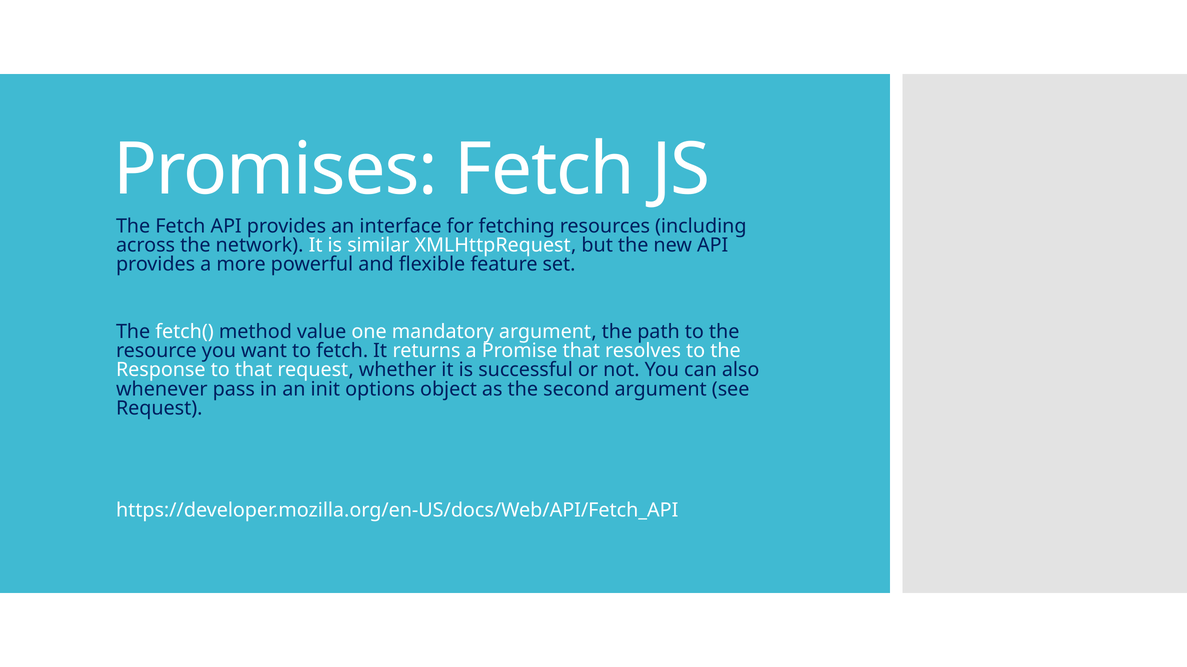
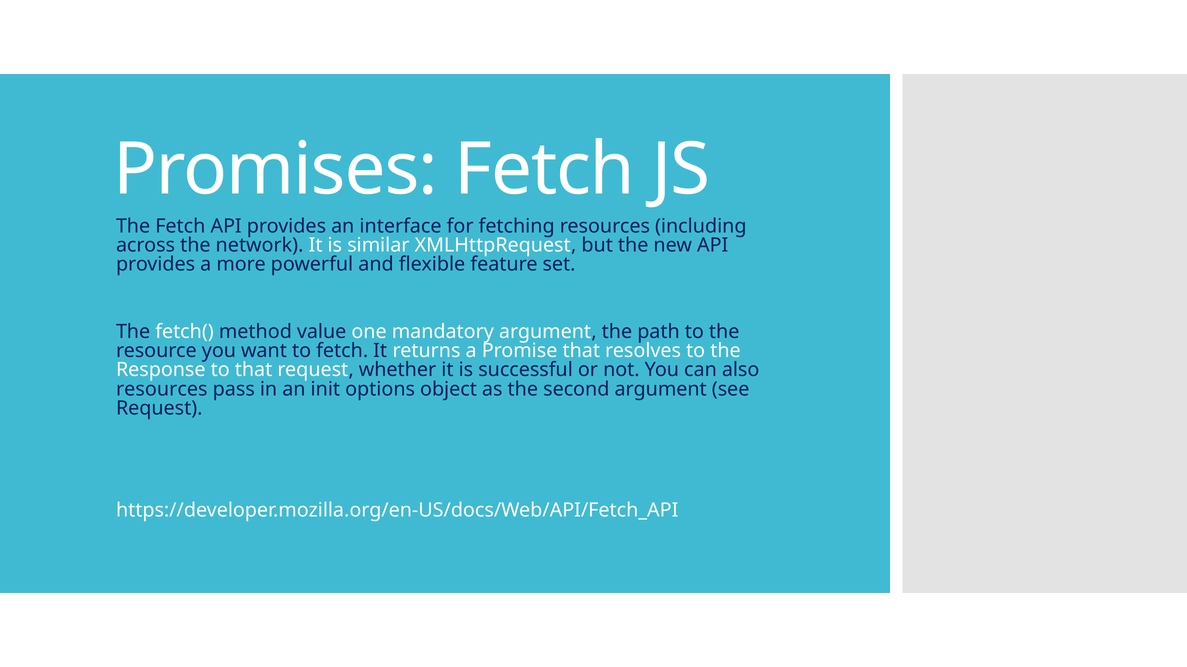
whenever at (162, 390): whenever -> resources
